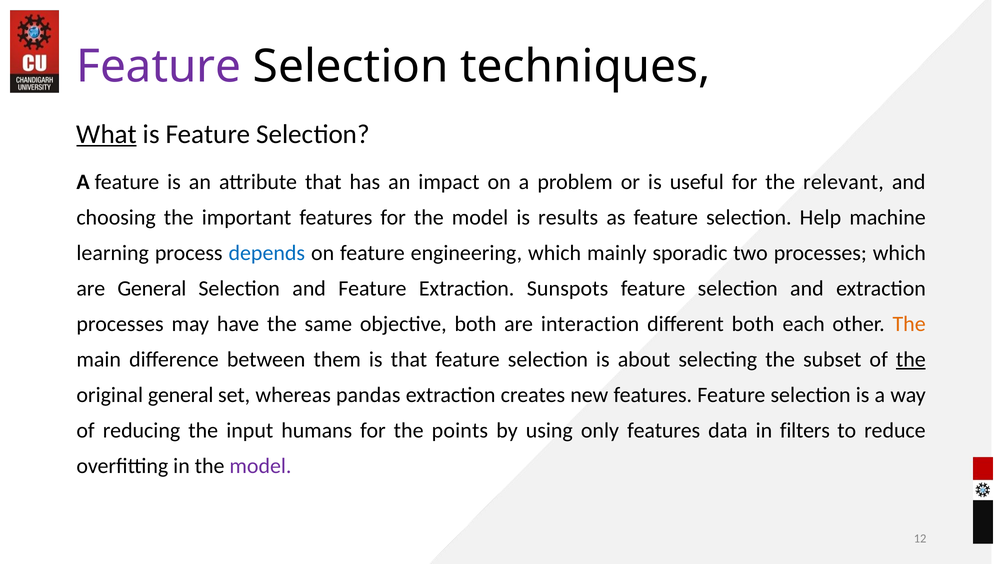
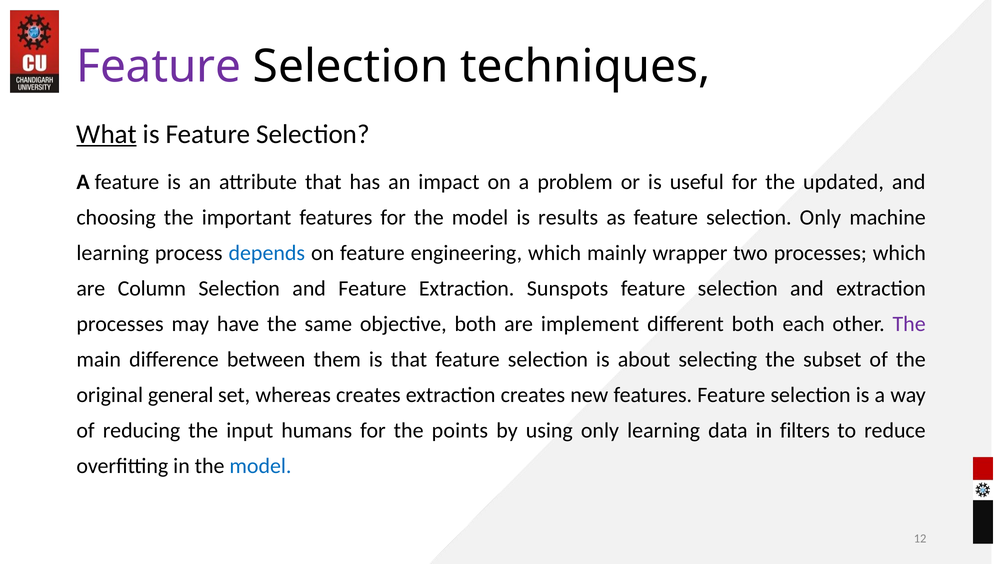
relevant: relevant -> updated
selection Help: Help -> Only
sporadic: sporadic -> wrapper
are General: General -> Column
interaction: interaction -> implement
The at (909, 324) colour: orange -> purple
the at (911, 360) underline: present -> none
whereas pandas: pandas -> creates
only features: features -> learning
model at (260, 466) colour: purple -> blue
